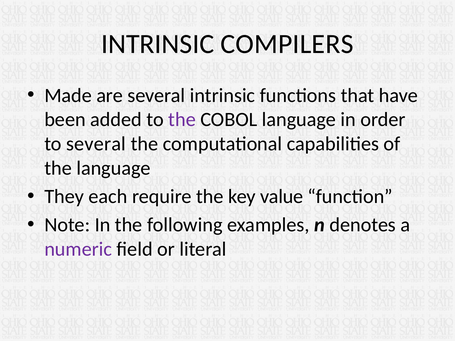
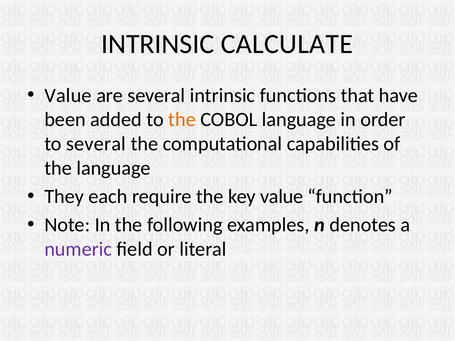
COMPILERS: COMPILERS -> CALCULATE
Made at (68, 95): Made -> Value
the at (182, 120) colour: purple -> orange
